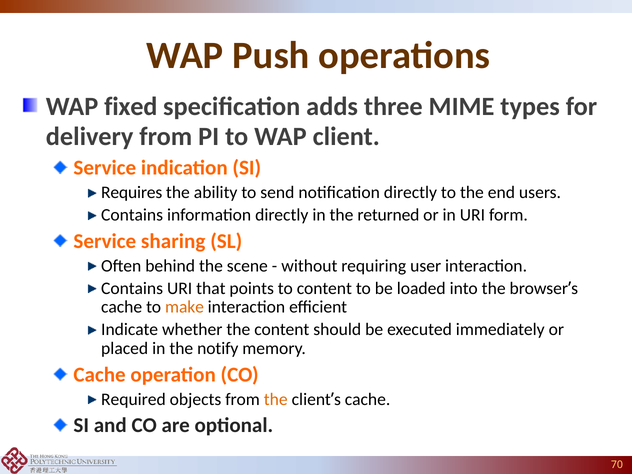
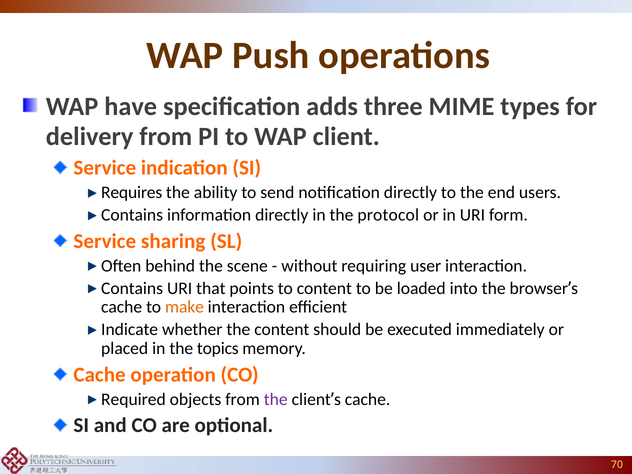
fixed: fixed -> have
returned: returned -> protocol
notify: notify -> topics
the at (276, 399) colour: orange -> purple
